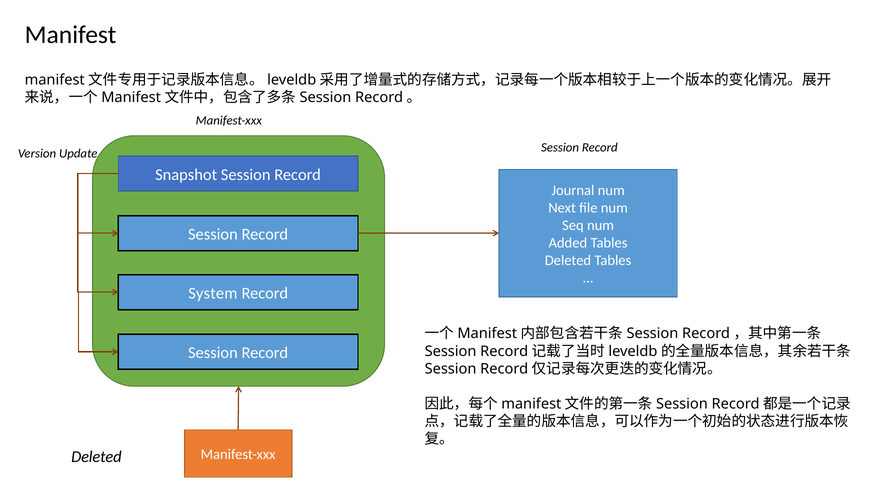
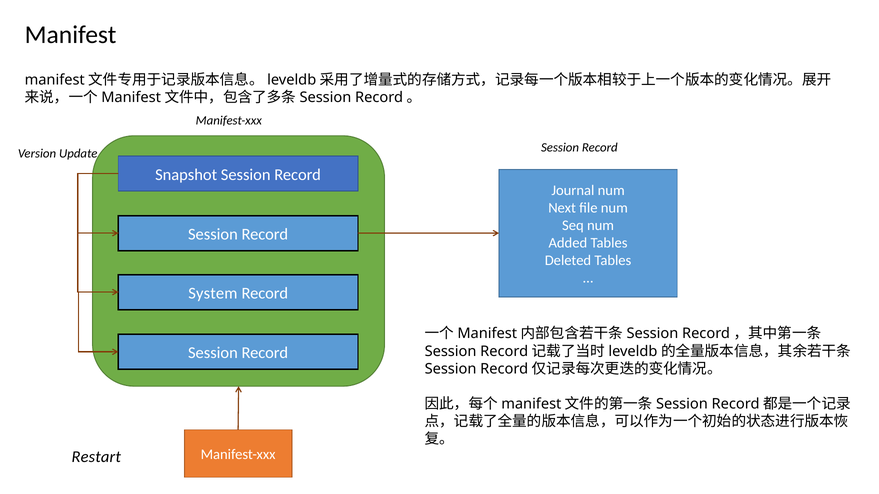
Deleted at (96, 457): Deleted -> Restart
